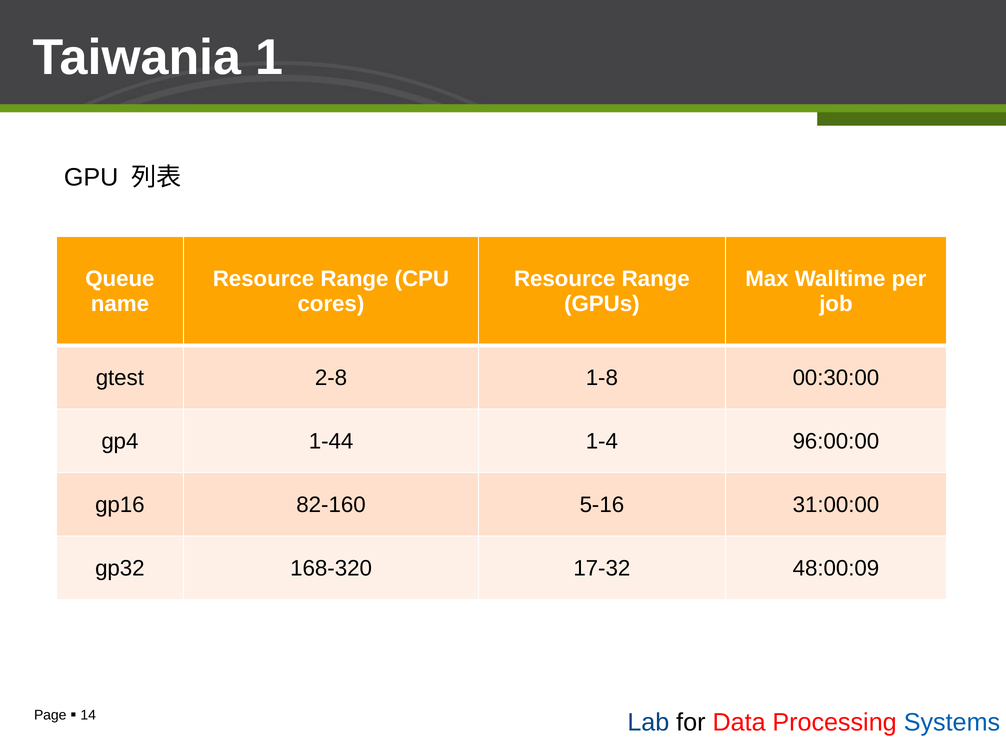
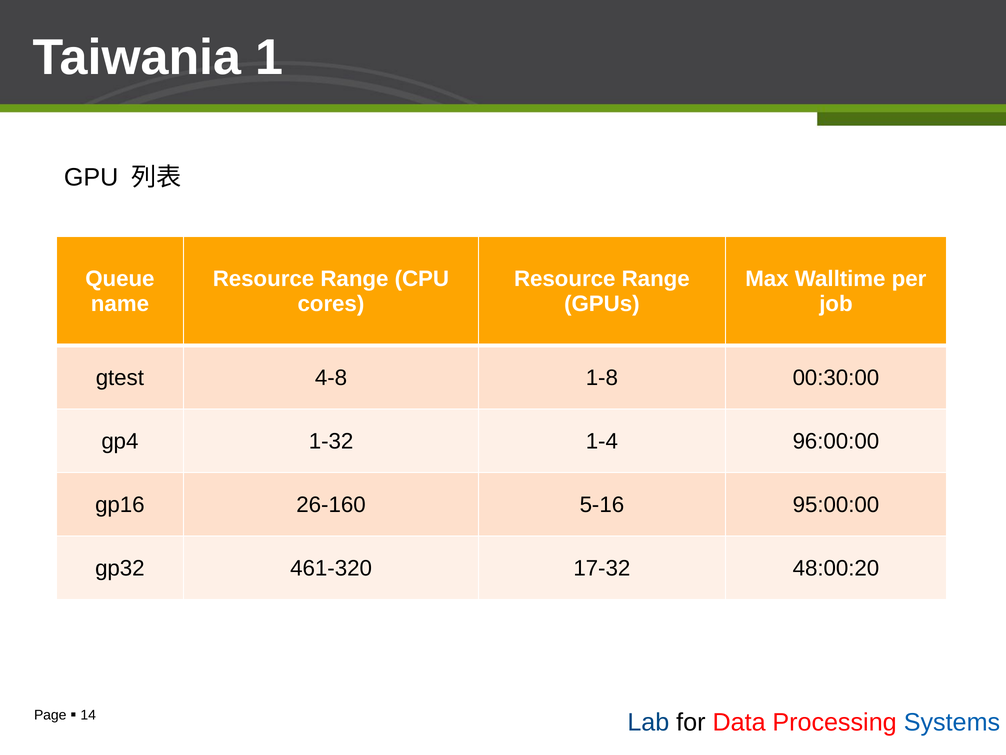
2-8: 2-8 -> 4-8
1-44: 1-44 -> 1-32
82-160: 82-160 -> 26-160
31:00:00: 31:00:00 -> 95:00:00
168-320: 168-320 -> 461-320
48:00:09: 48:00:09 -> 48:00:20
